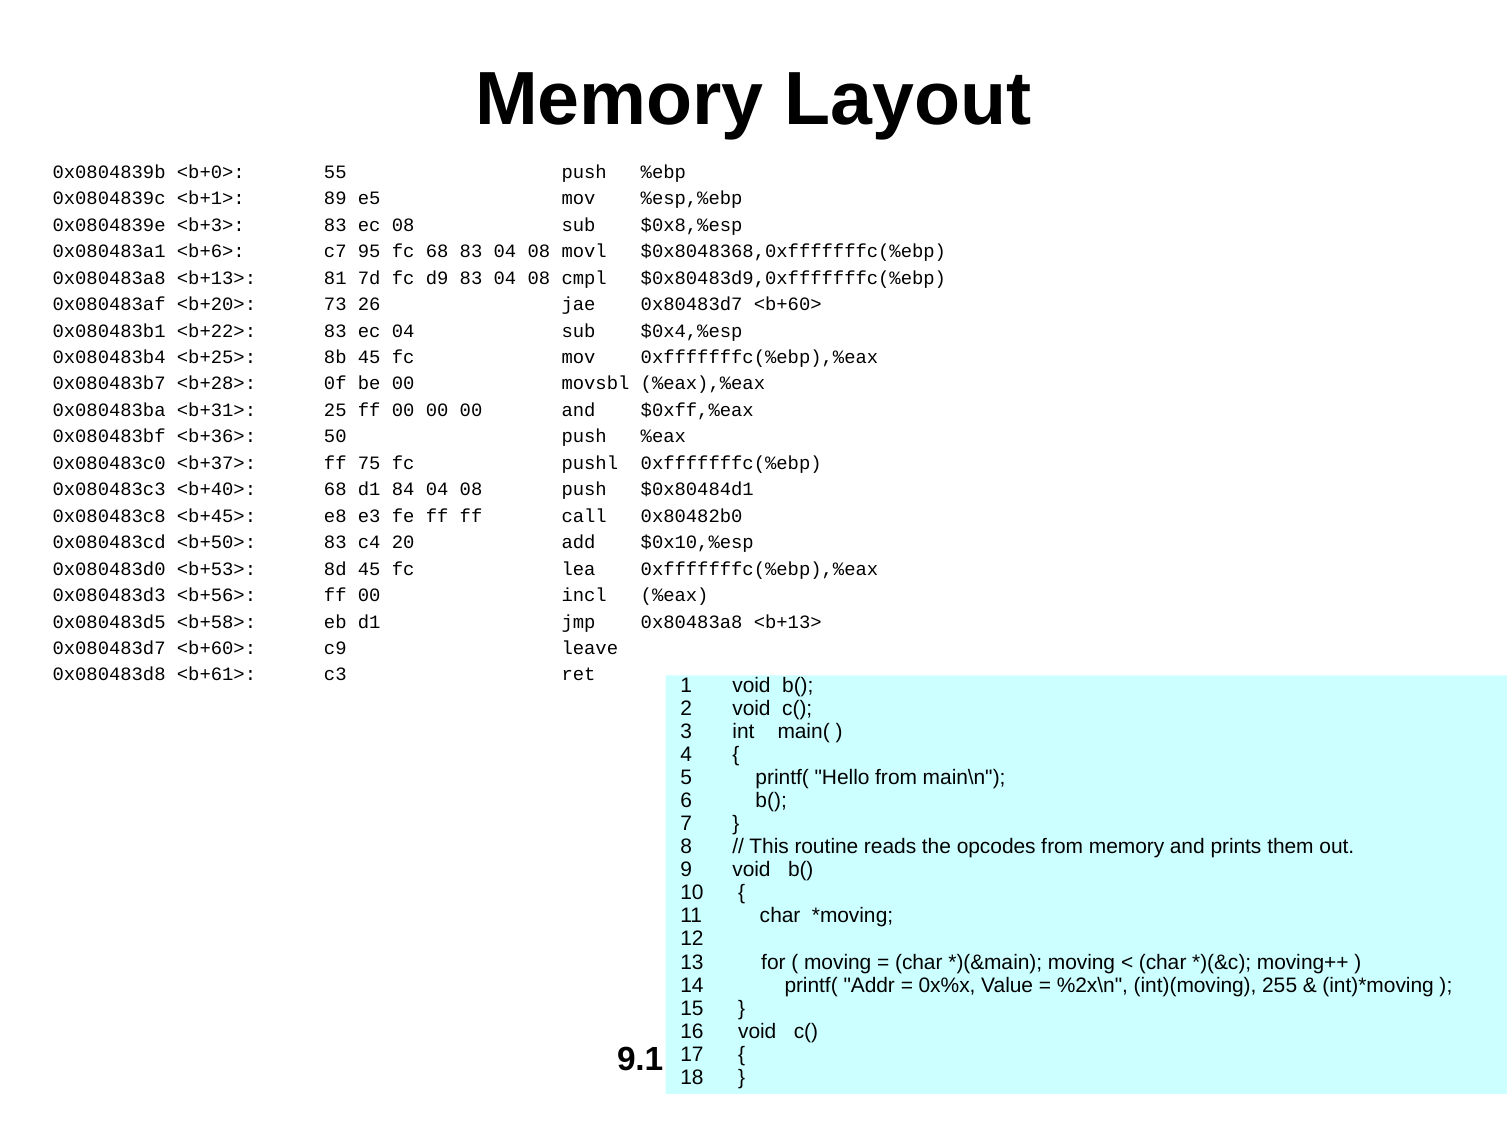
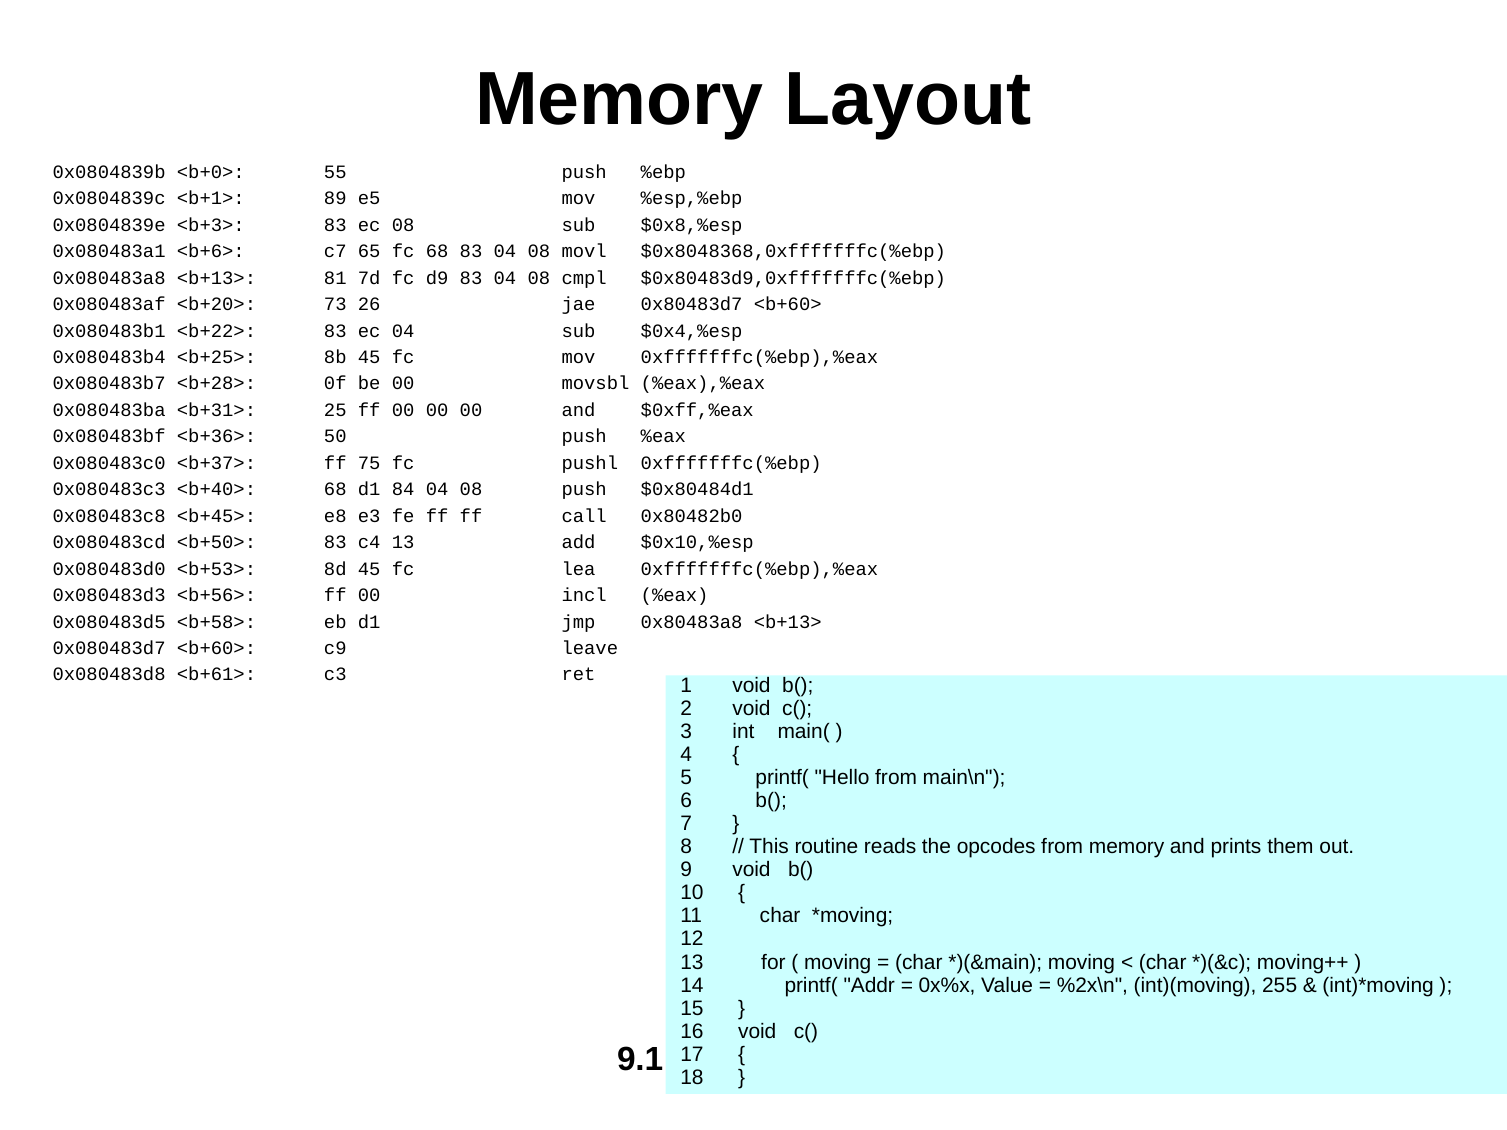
95: 95 -> 65
c4 20: 20 -> 13
